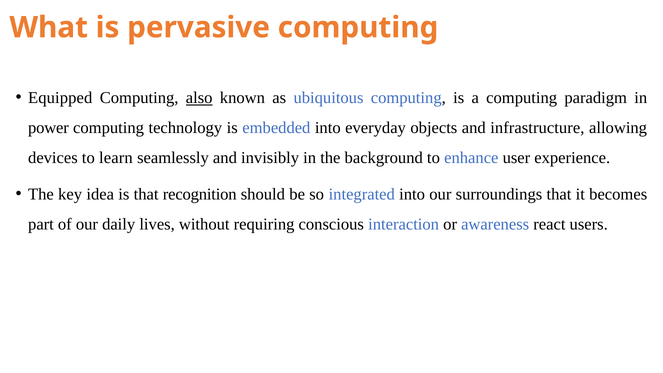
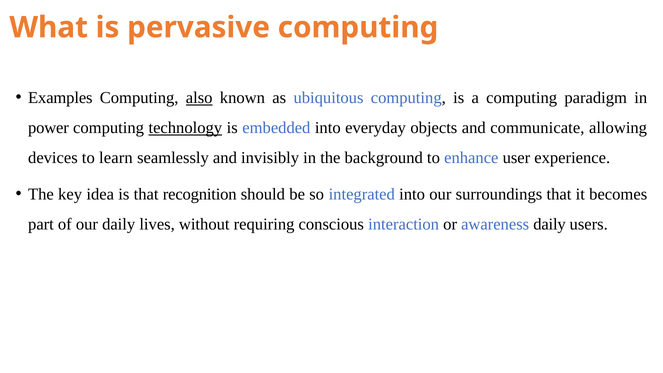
Equipped: Equipped -> Examples
technology underline: none -> present
infrastructure: infrastructure -> communicate
awareness react: react -> daily
